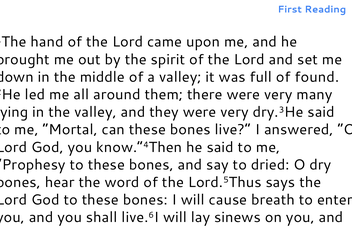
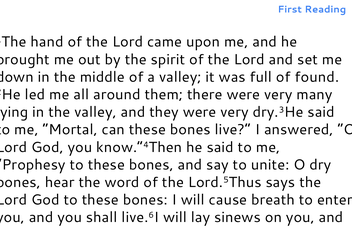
dried: dried -> unite
